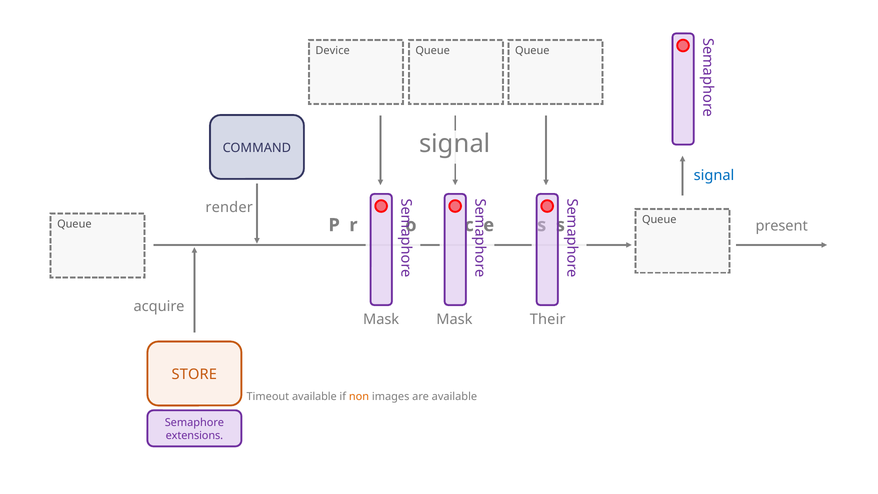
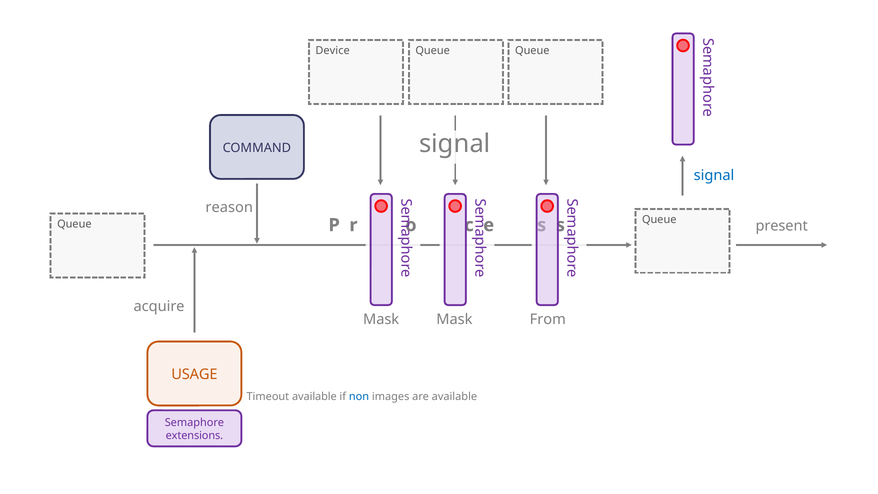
render: render -> reason
Their: Their -> From
STORE: STORE -> USAGE
non colour: orange -> blue
